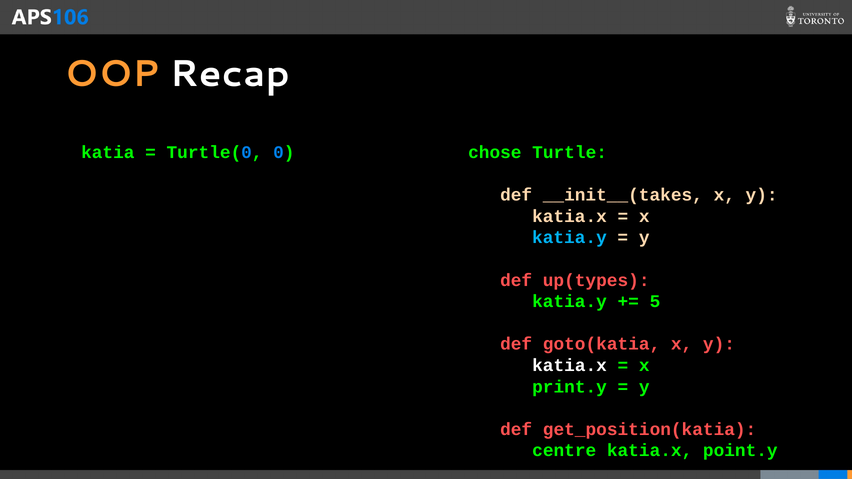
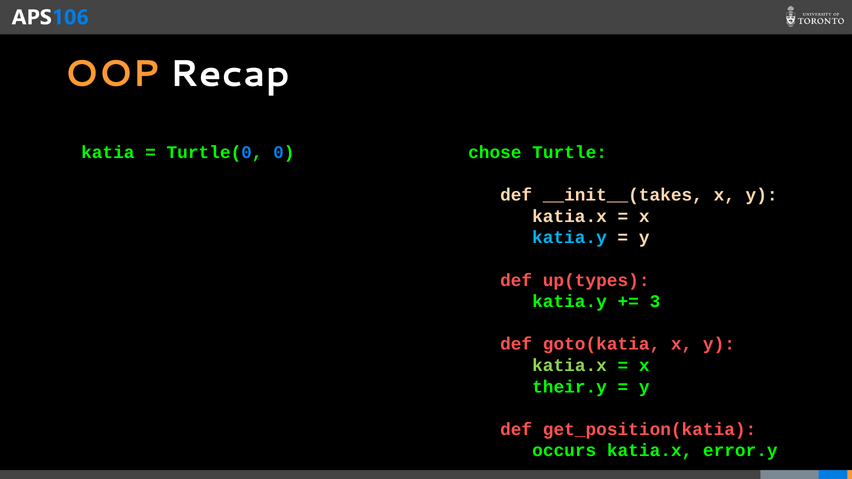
5: 5 -> 3
katia.x at (570, 366) colour: white -> light green
print.y: print.y -> their.y
centre: centre -> occurs
point.y: point.y -> error.y
